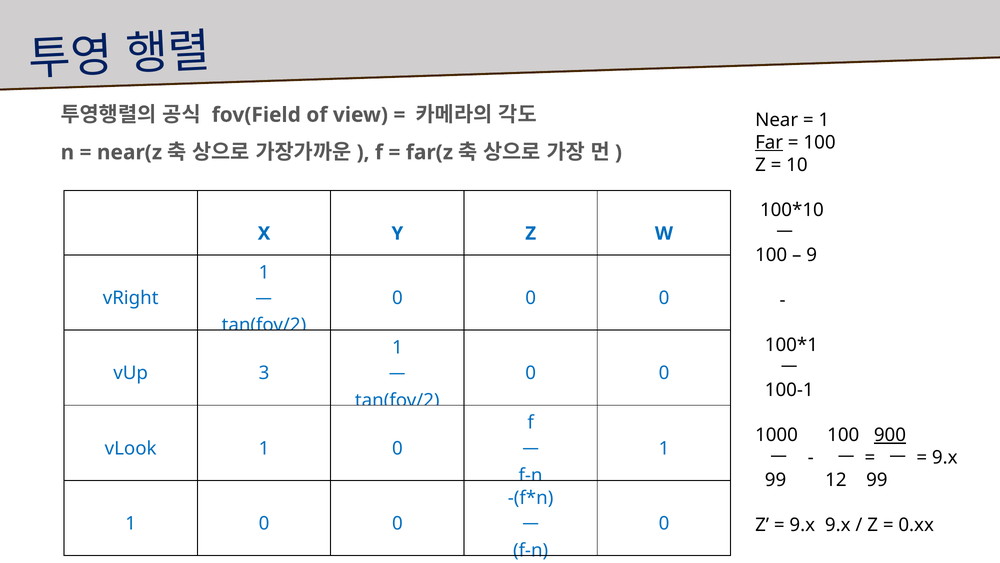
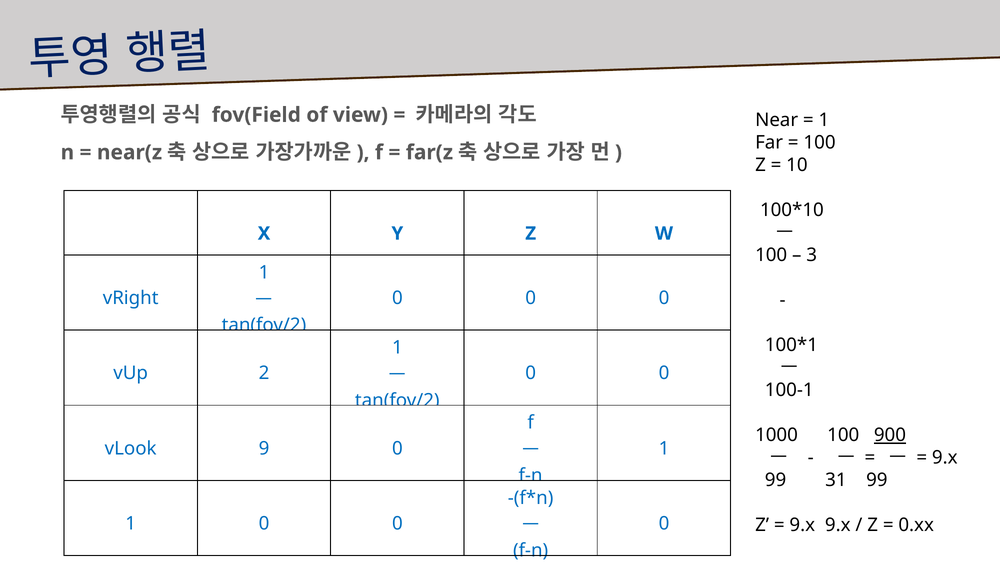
Far underline: present -> none
9: 9 -> 3
3: 3 -> 2
vLook 1: 1 -> 9
12: 12 -> 31
